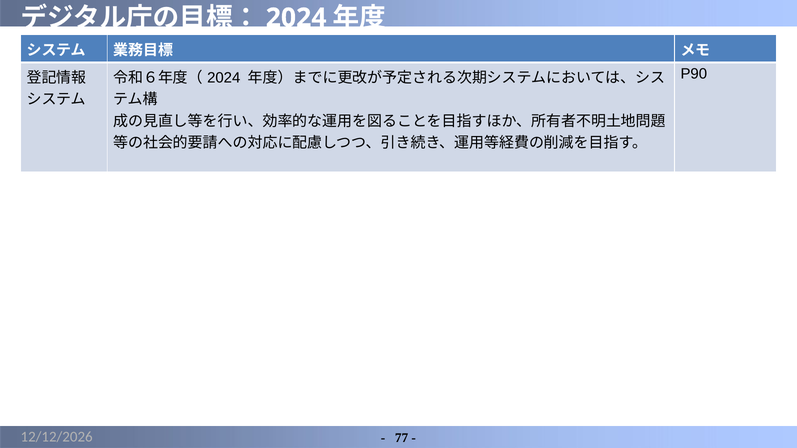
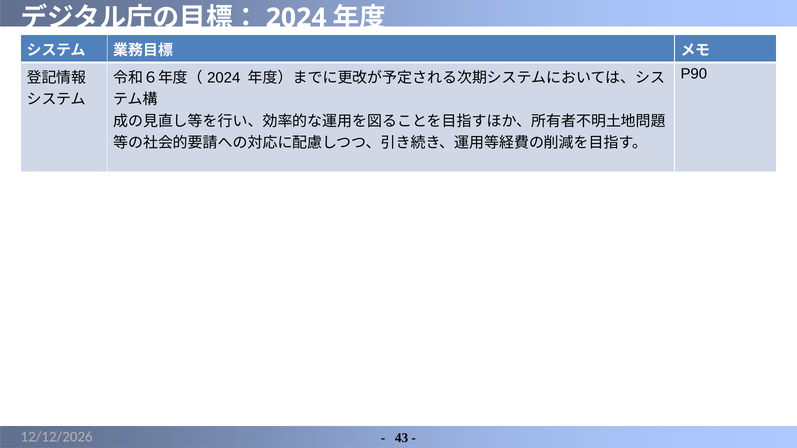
77: 77 -> 43
